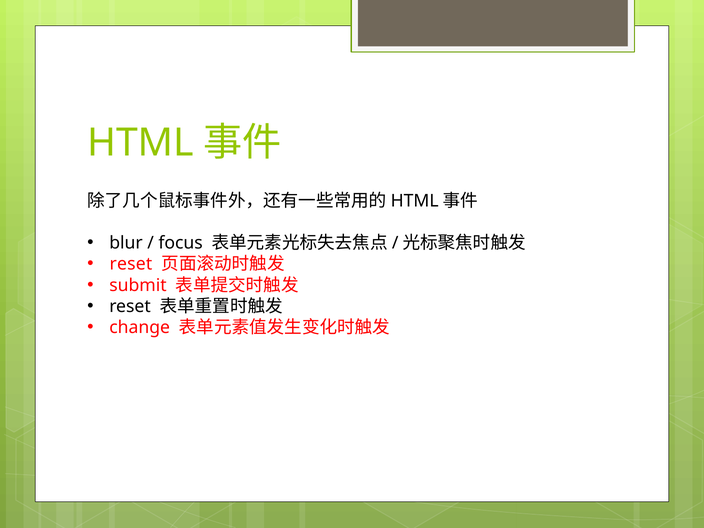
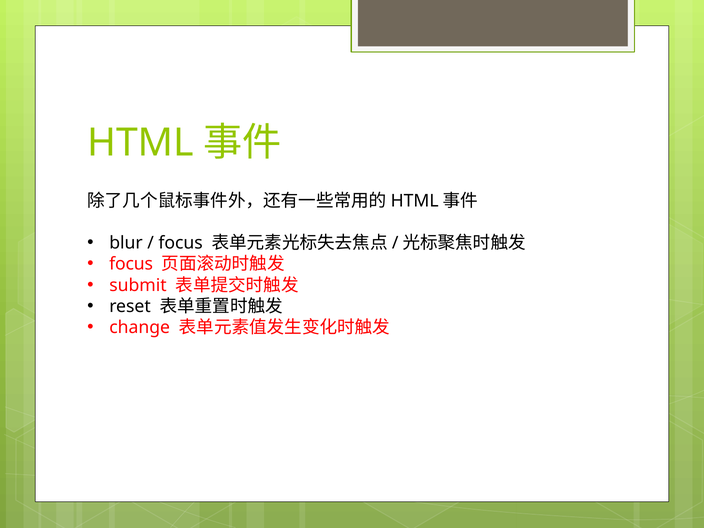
reset at (131, 264): reset -> focus
